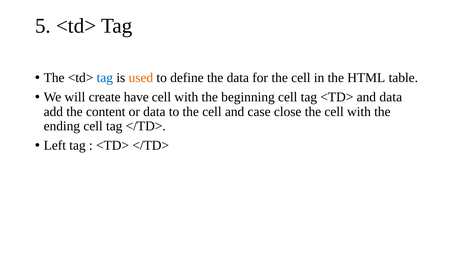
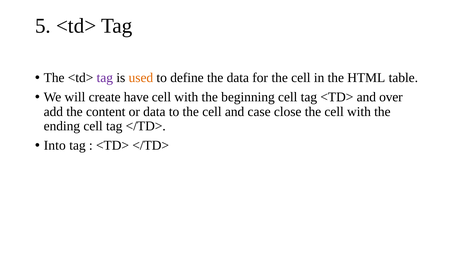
tag at (105, 78) colour: blue -> purple
and data: data -> over
Left: Left -> Into
